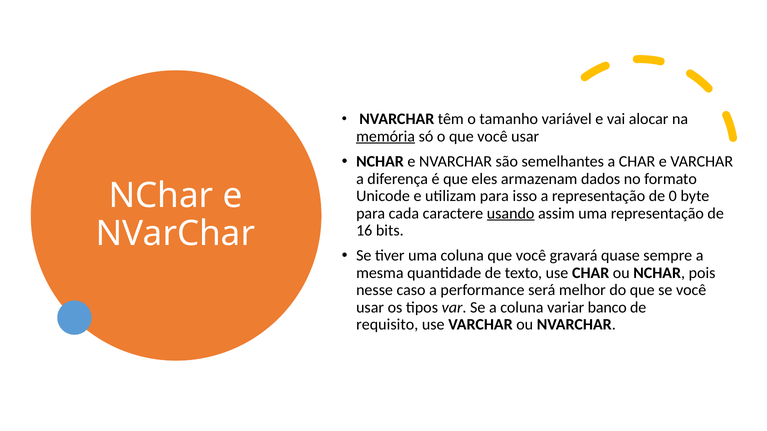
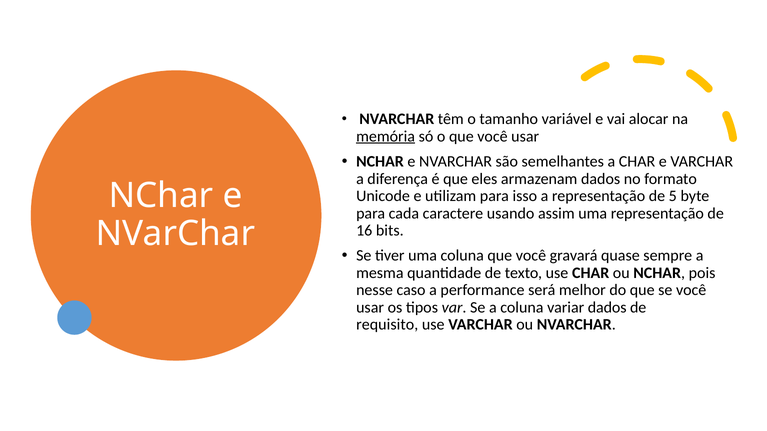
0: 0 -> 5
usando underline: present -> none
variar banco: banco -> dados
